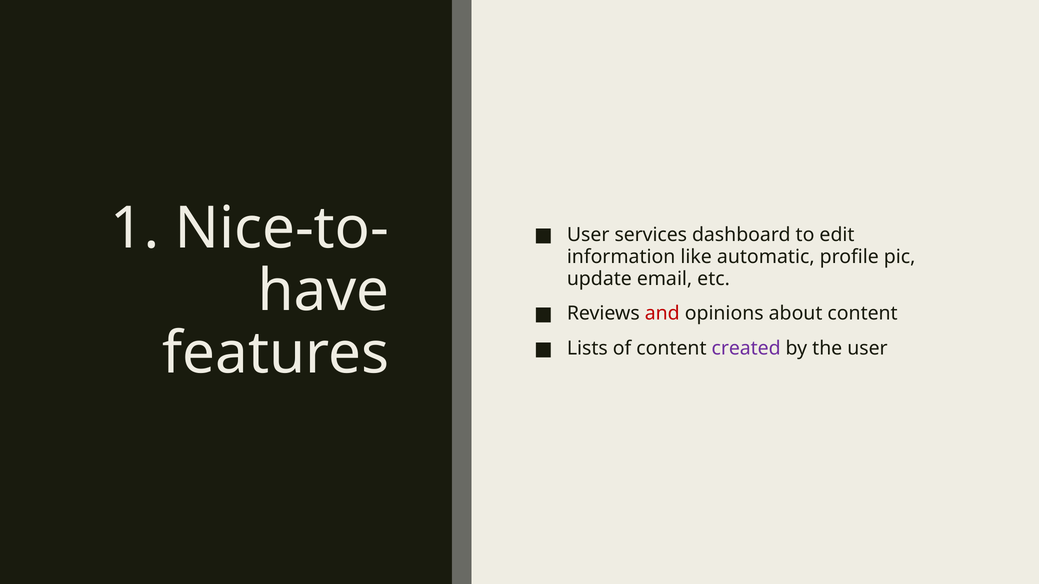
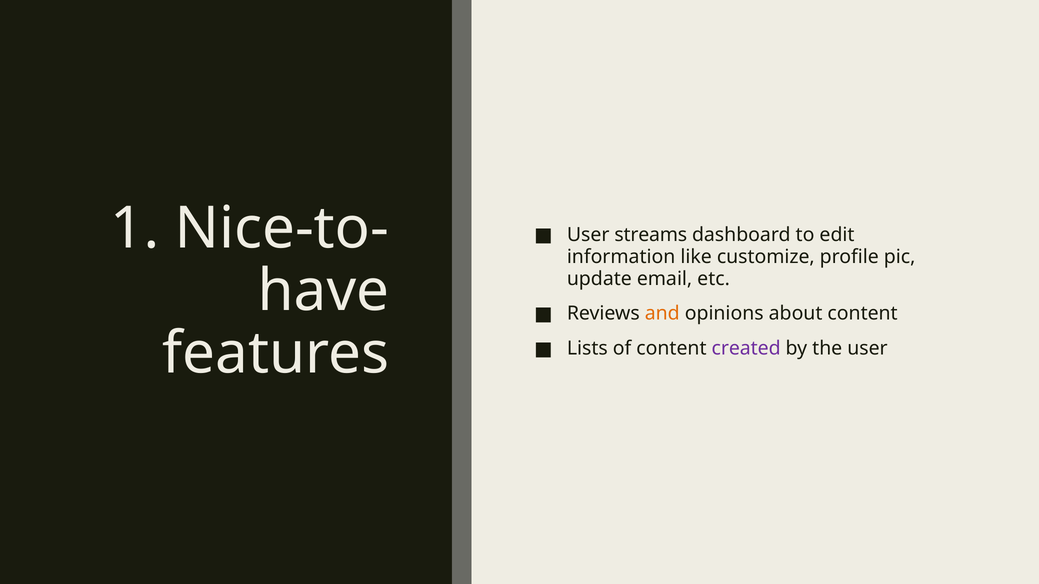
services: services -> streams
automatic: automatic -> customize
and colour: red -> orange
